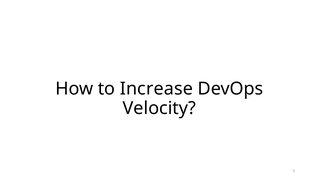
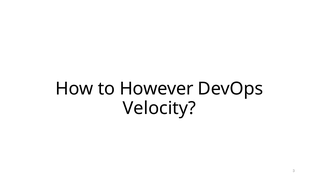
Increase: Increase -> However
